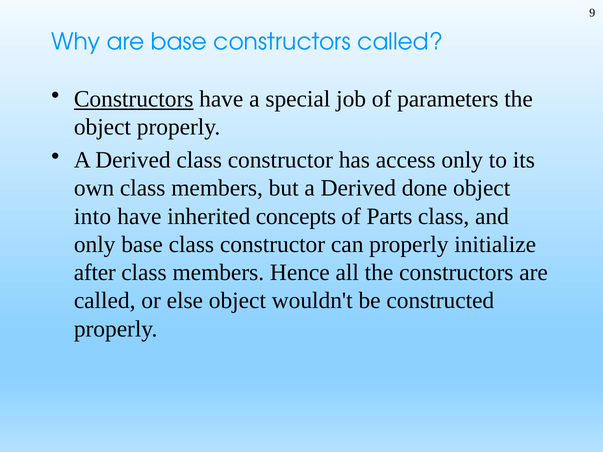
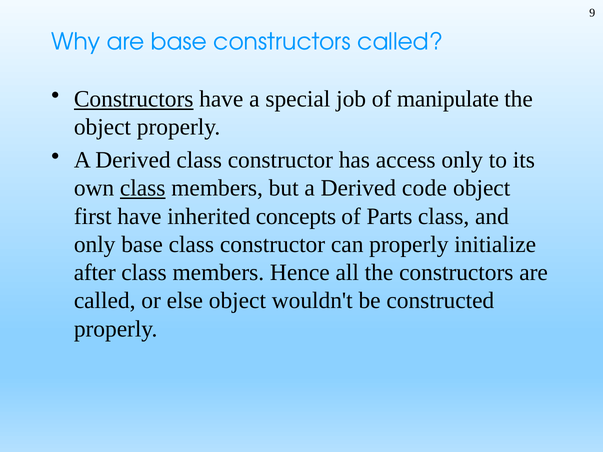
parameters: parameters -> manipulate
class at (143, 188) underline: none -> present
done: done -> code
into: into -> first
